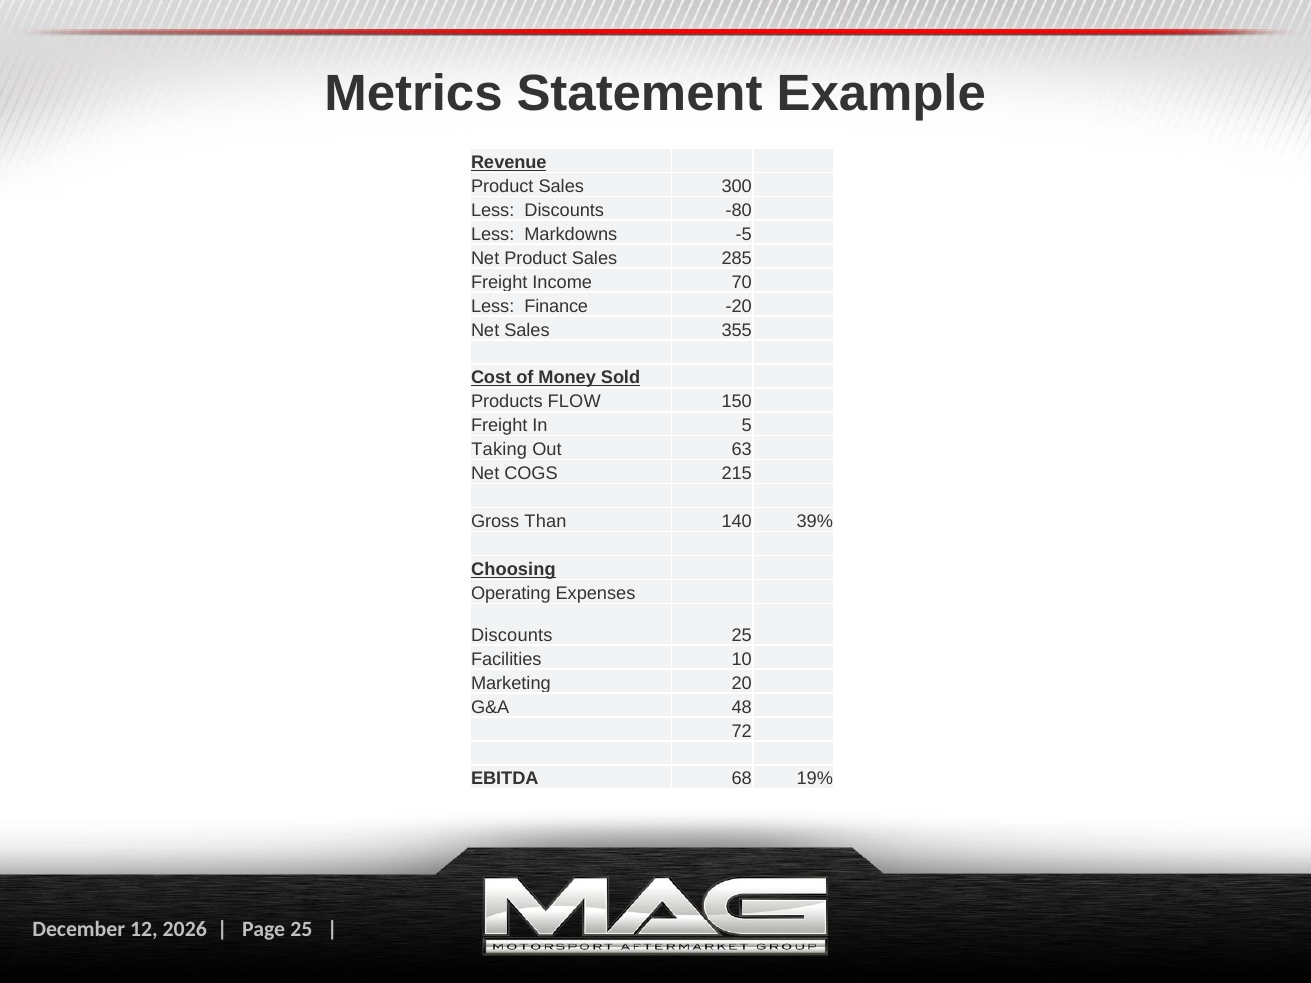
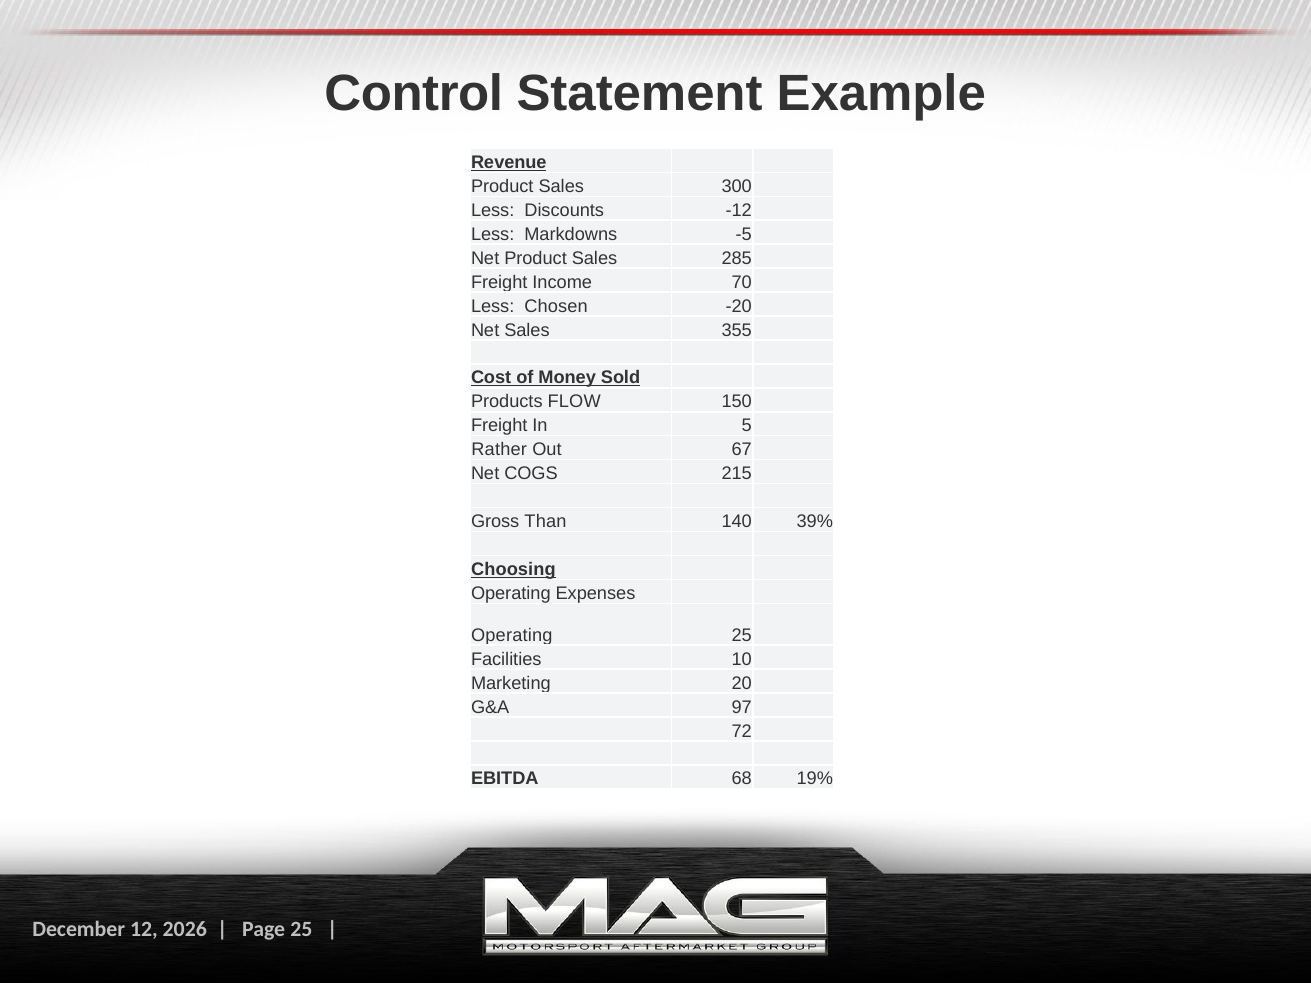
Metrics: Metrics -> Control
-80: -80 -> -12
Finance: Finance -> Chosen
Taking: Taking -> Rather
63: 63 -> 67
Discounts at (512, 635): Discounts -> Operating
48: 48 -> 97
